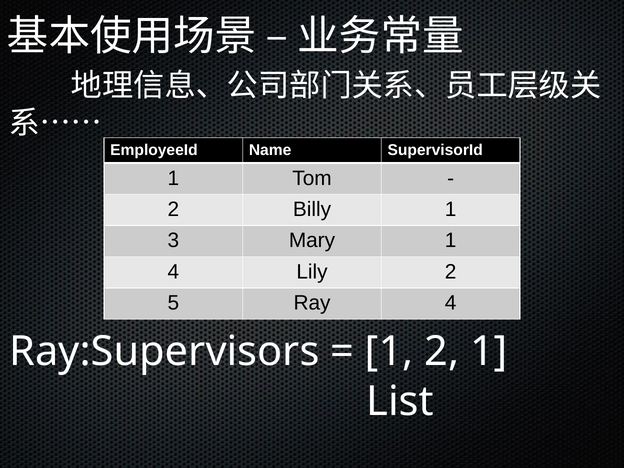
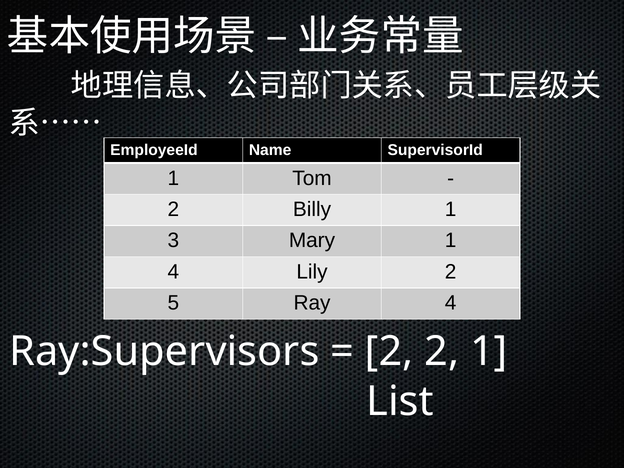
1 at (389, 351): 1 -> 2
